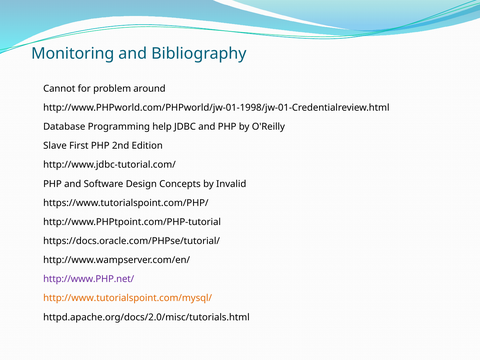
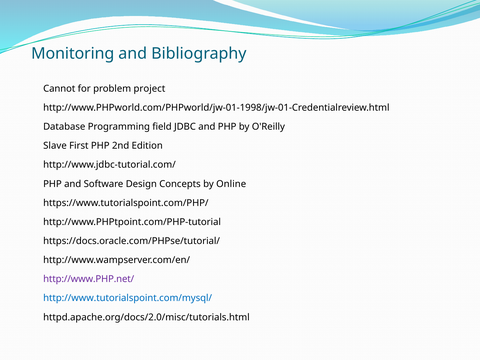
around: around -> project
help: help -> field
Invalid: Invalid -> Online
http://www.tutorialspoint.com/mysql/ colour: orange -> blue
